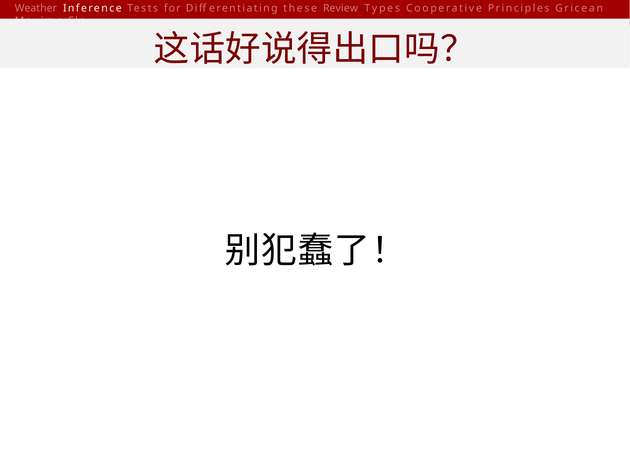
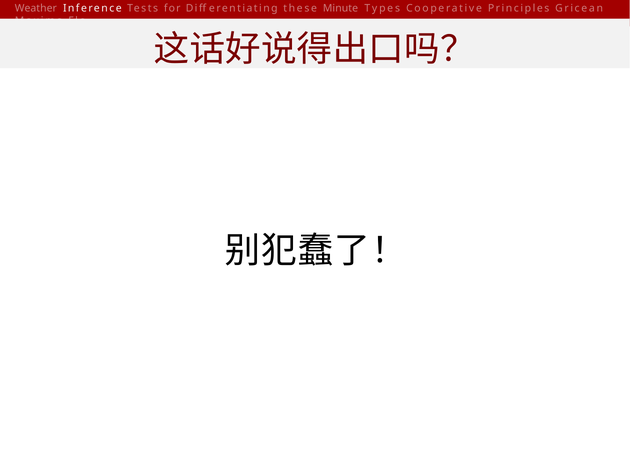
Review: Review -> Minute
